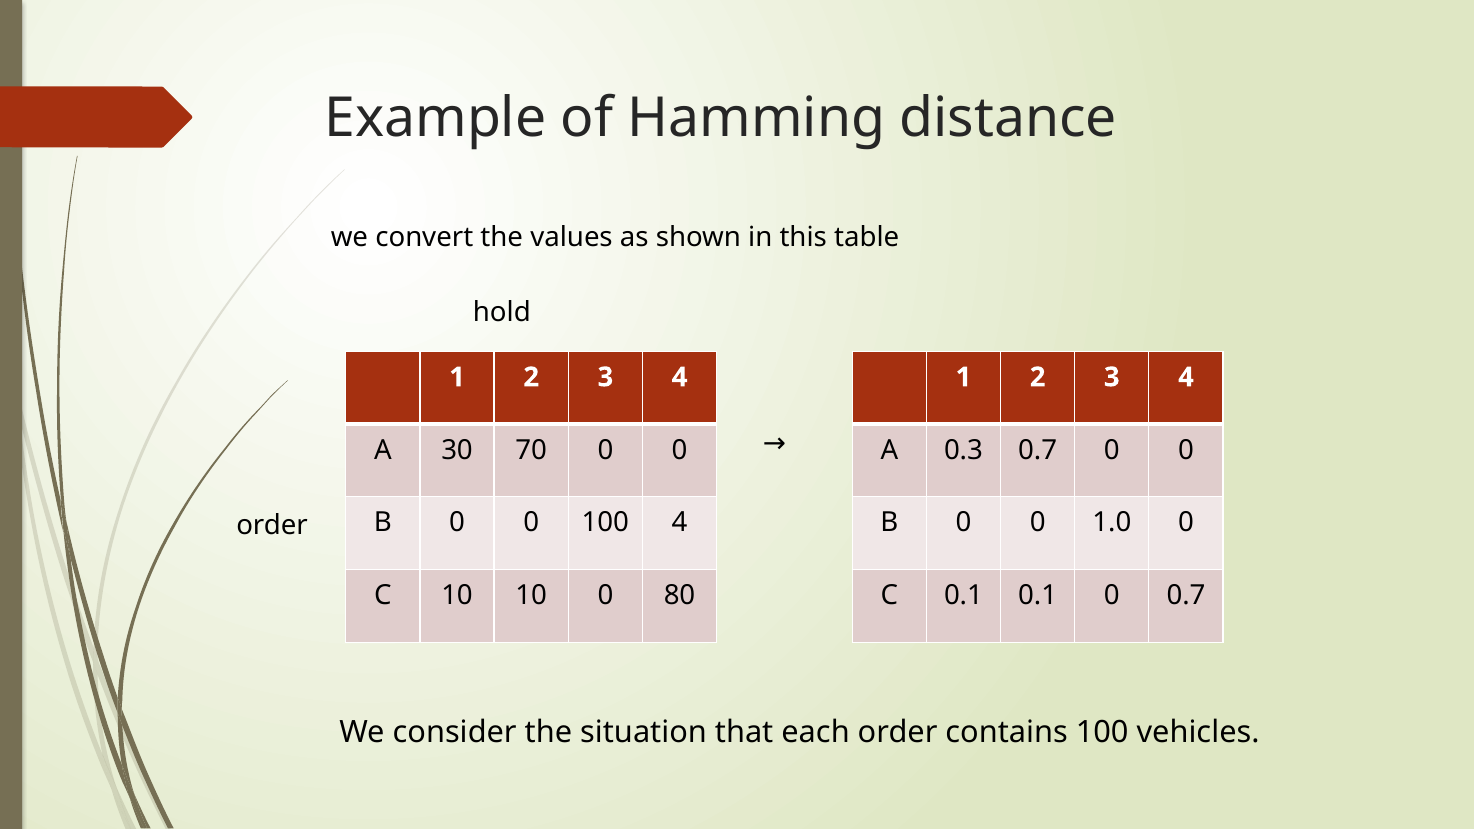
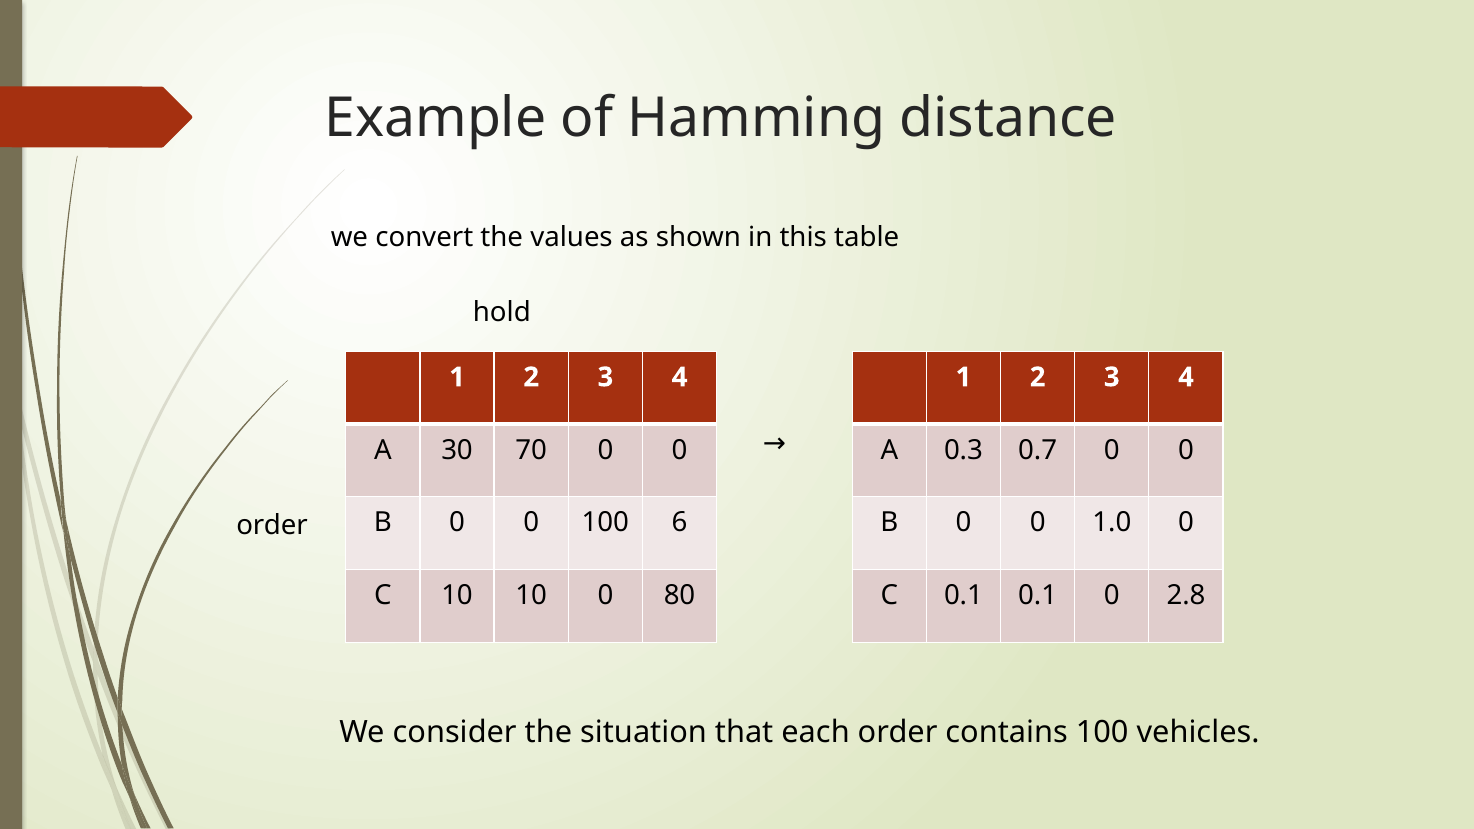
100 4: 4 -> 6
0 0.7: 0.7 -> 2.8
